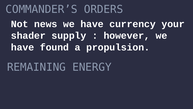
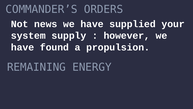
currency: currency -> supplied
shader: shader -> system
